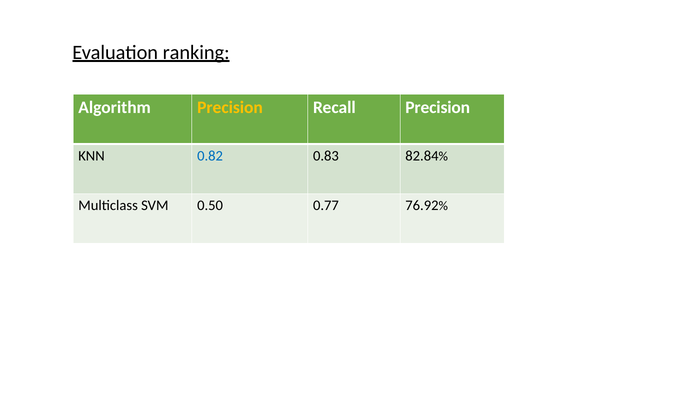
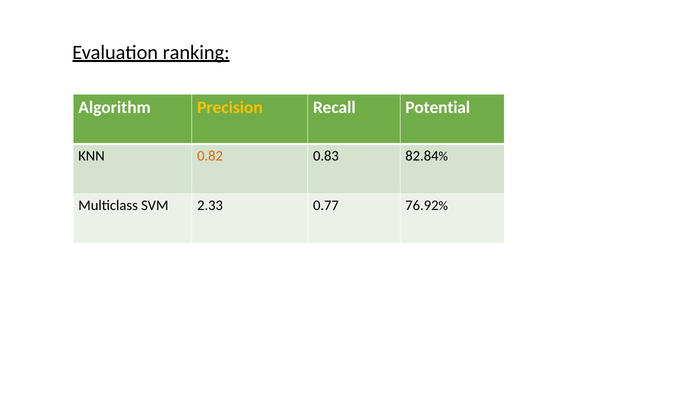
Recall Precision: Precision -> Potential
0.82 colour: blue -> orange
0.50: 0.50 -> 2.33
